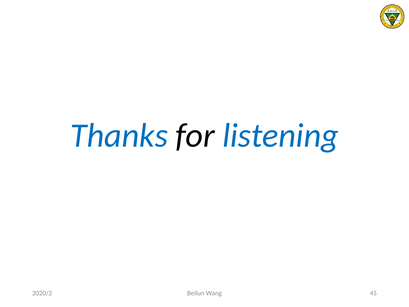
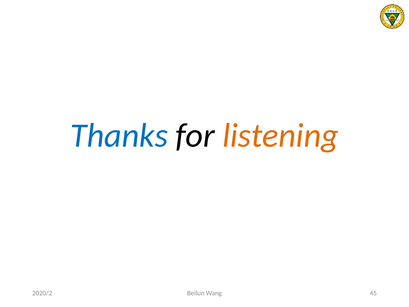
listening colour: blue -> orange
